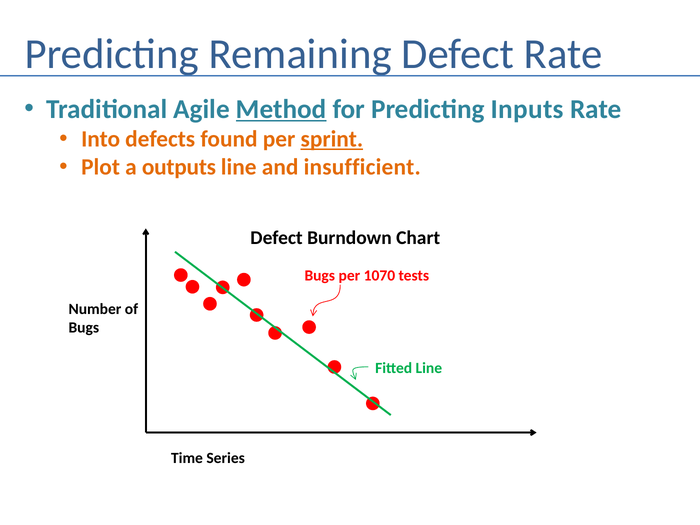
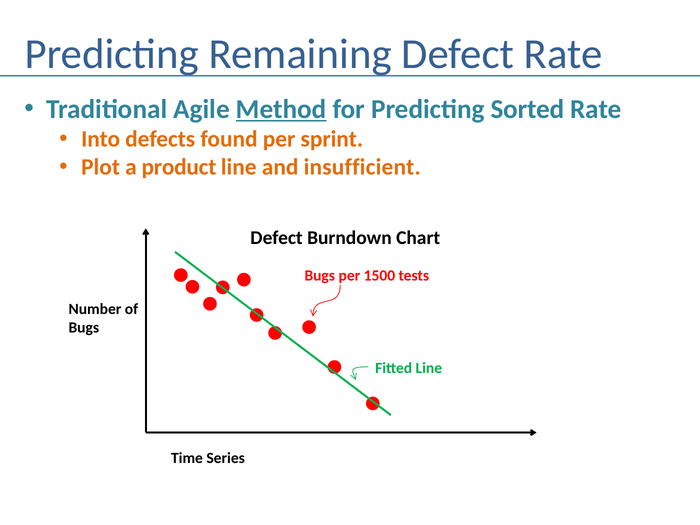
Inputs: Inputs -> Sorted
sprint underline: present -> none
outputs: outputs -> product
1070: 1070 -> 1500
